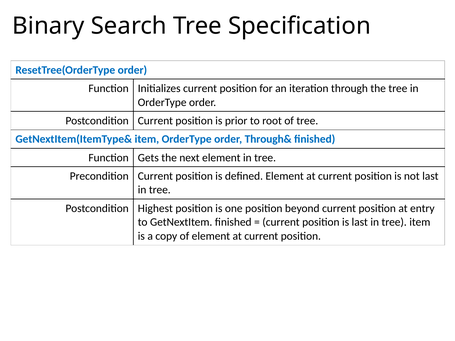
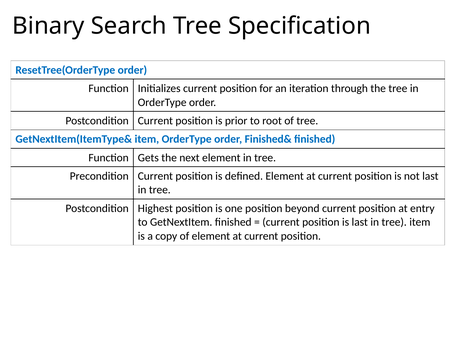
Through&: Through& -> Finished&
